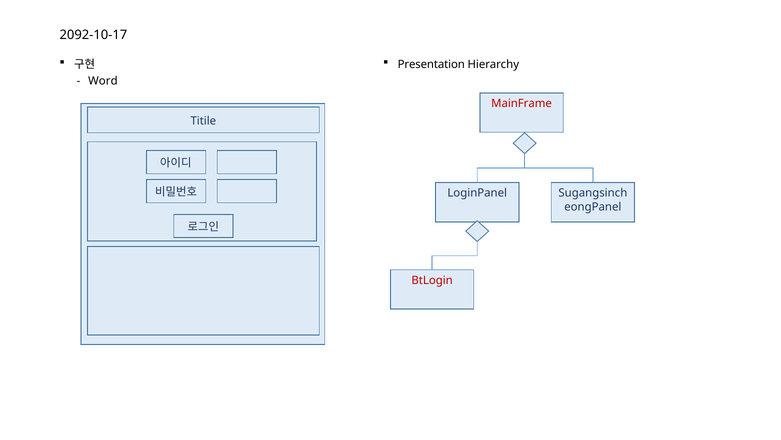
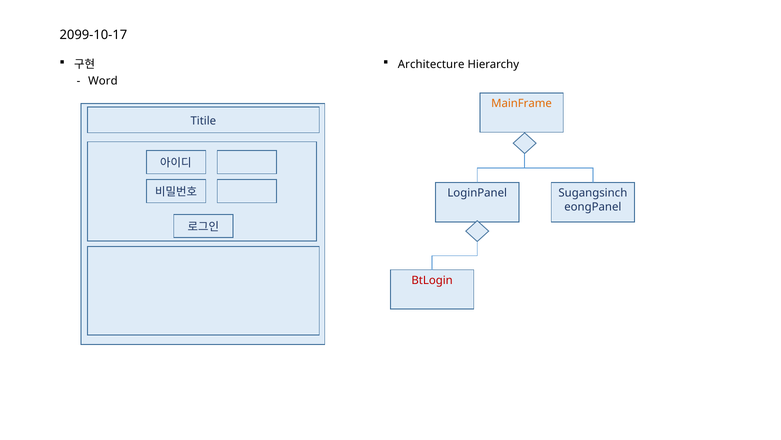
2092-10-17: 2092-10-17 -> 2099-10-17
Presentation: Presentation -> Architecture
MainFrame colour: red -> orange
